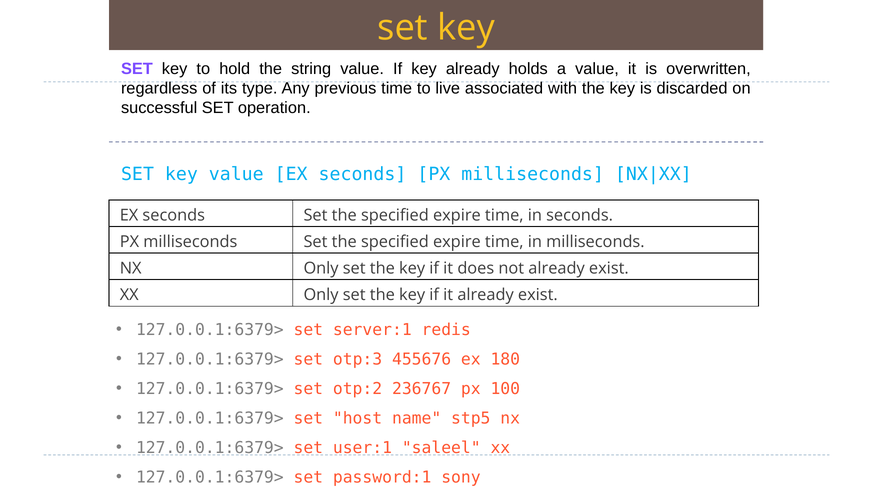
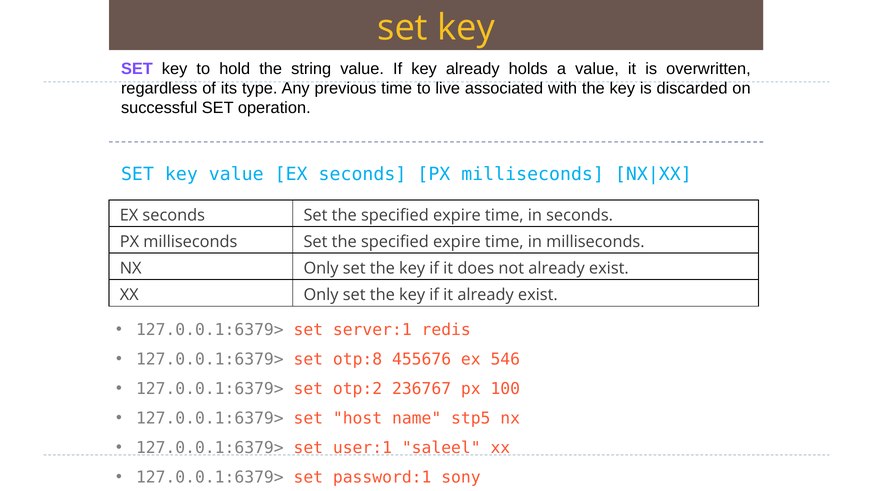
otp:3: otp:3 -> otp:8
180: 180 -> 546
